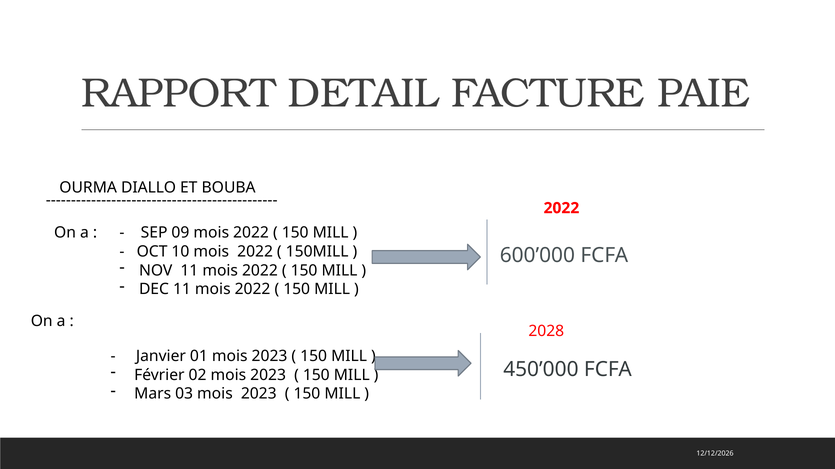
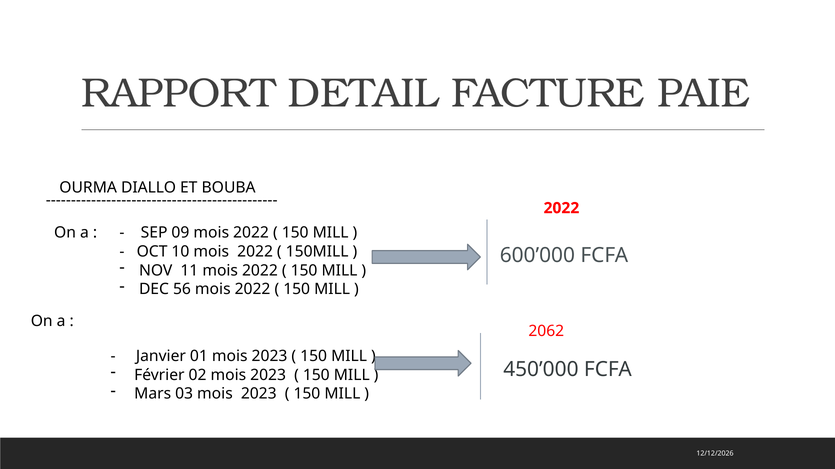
DEC 11: 11 -> 56
2028: 2028 -> 2062
